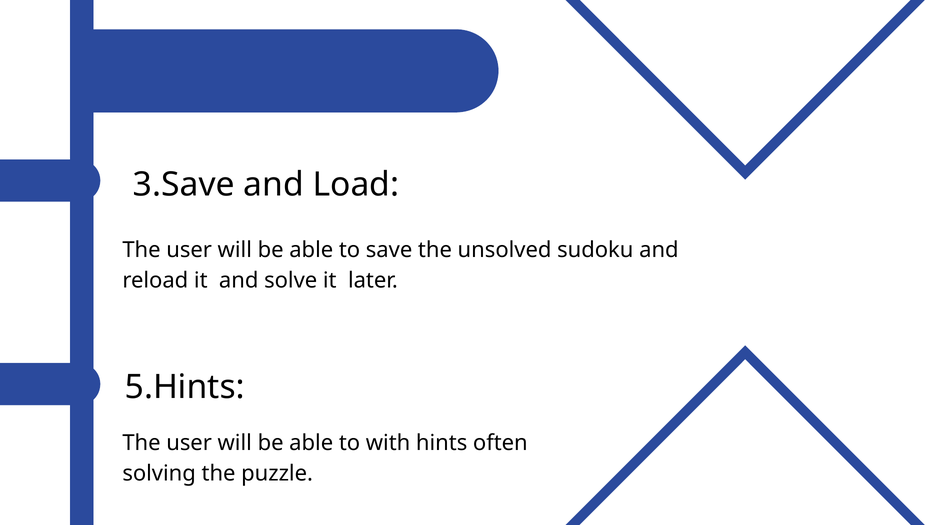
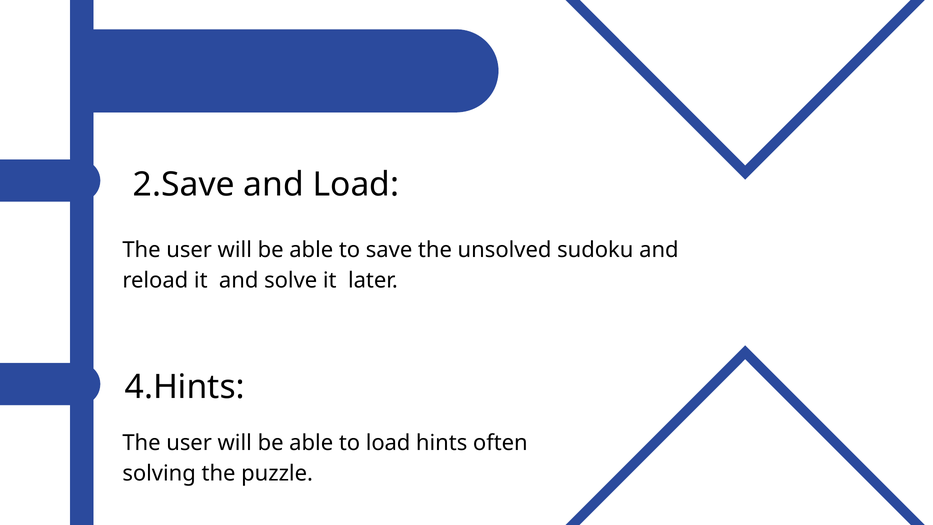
3.Save: 3.Save -> 2.Save
5.Hints: 5.Hints -> 4.Hints
to with: with -> load
